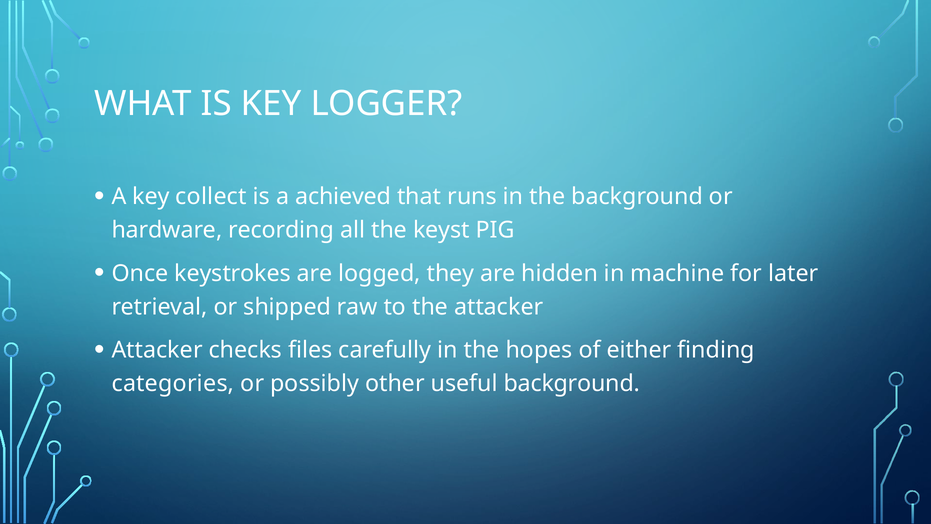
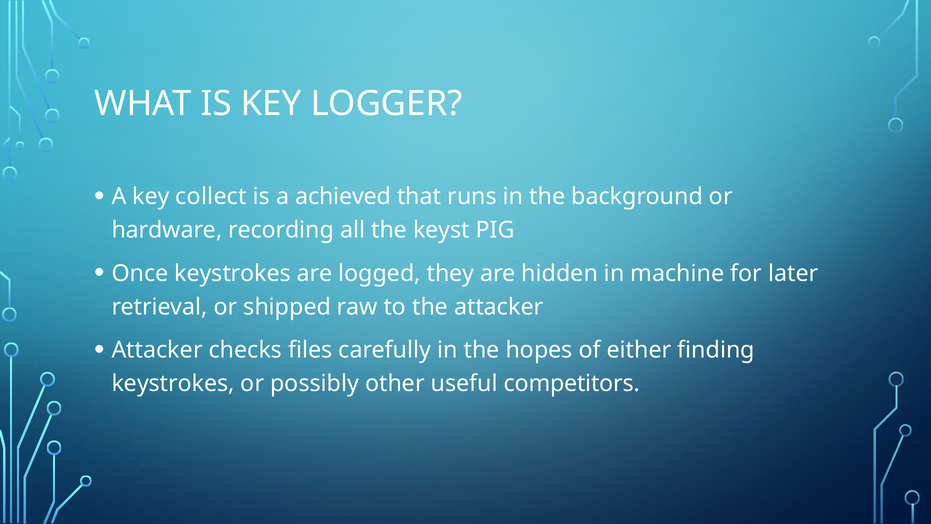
categories at (173, 383): categories -> keystrokes
useful background: background -> competitors
